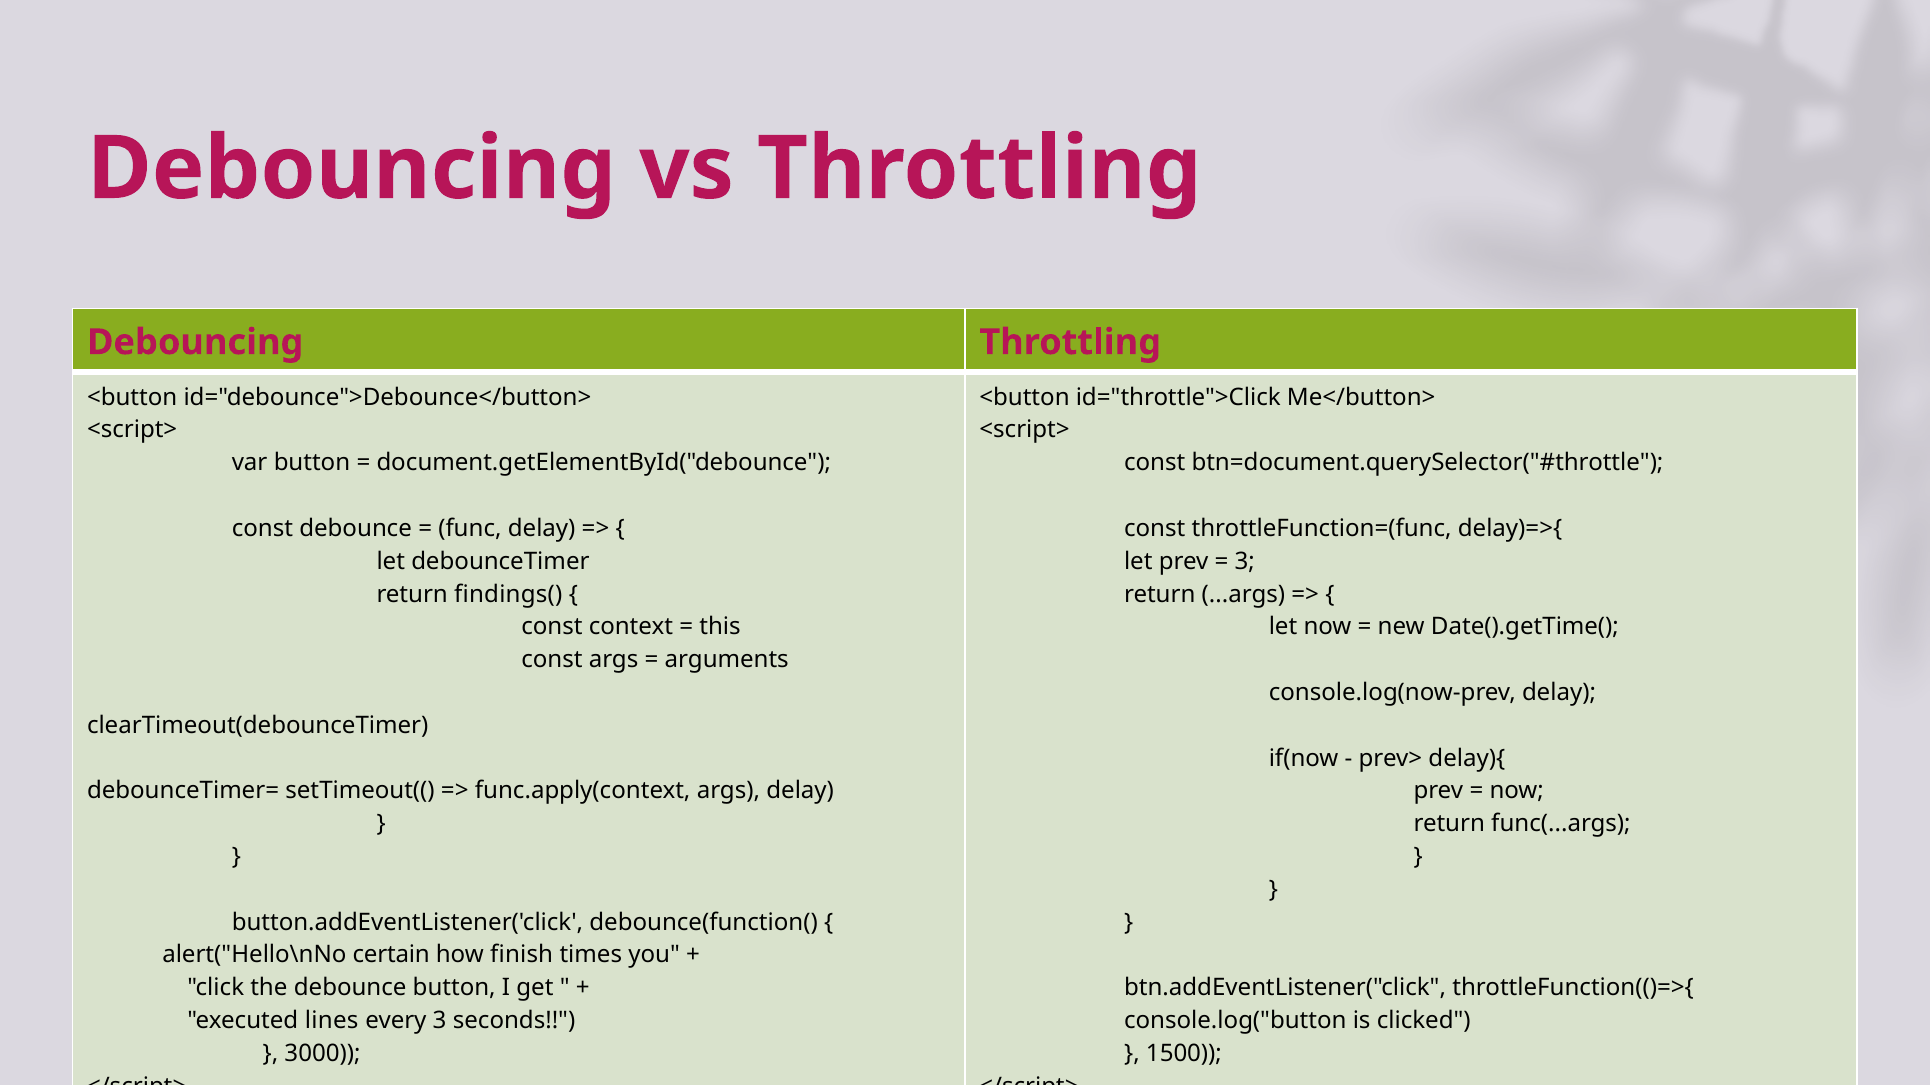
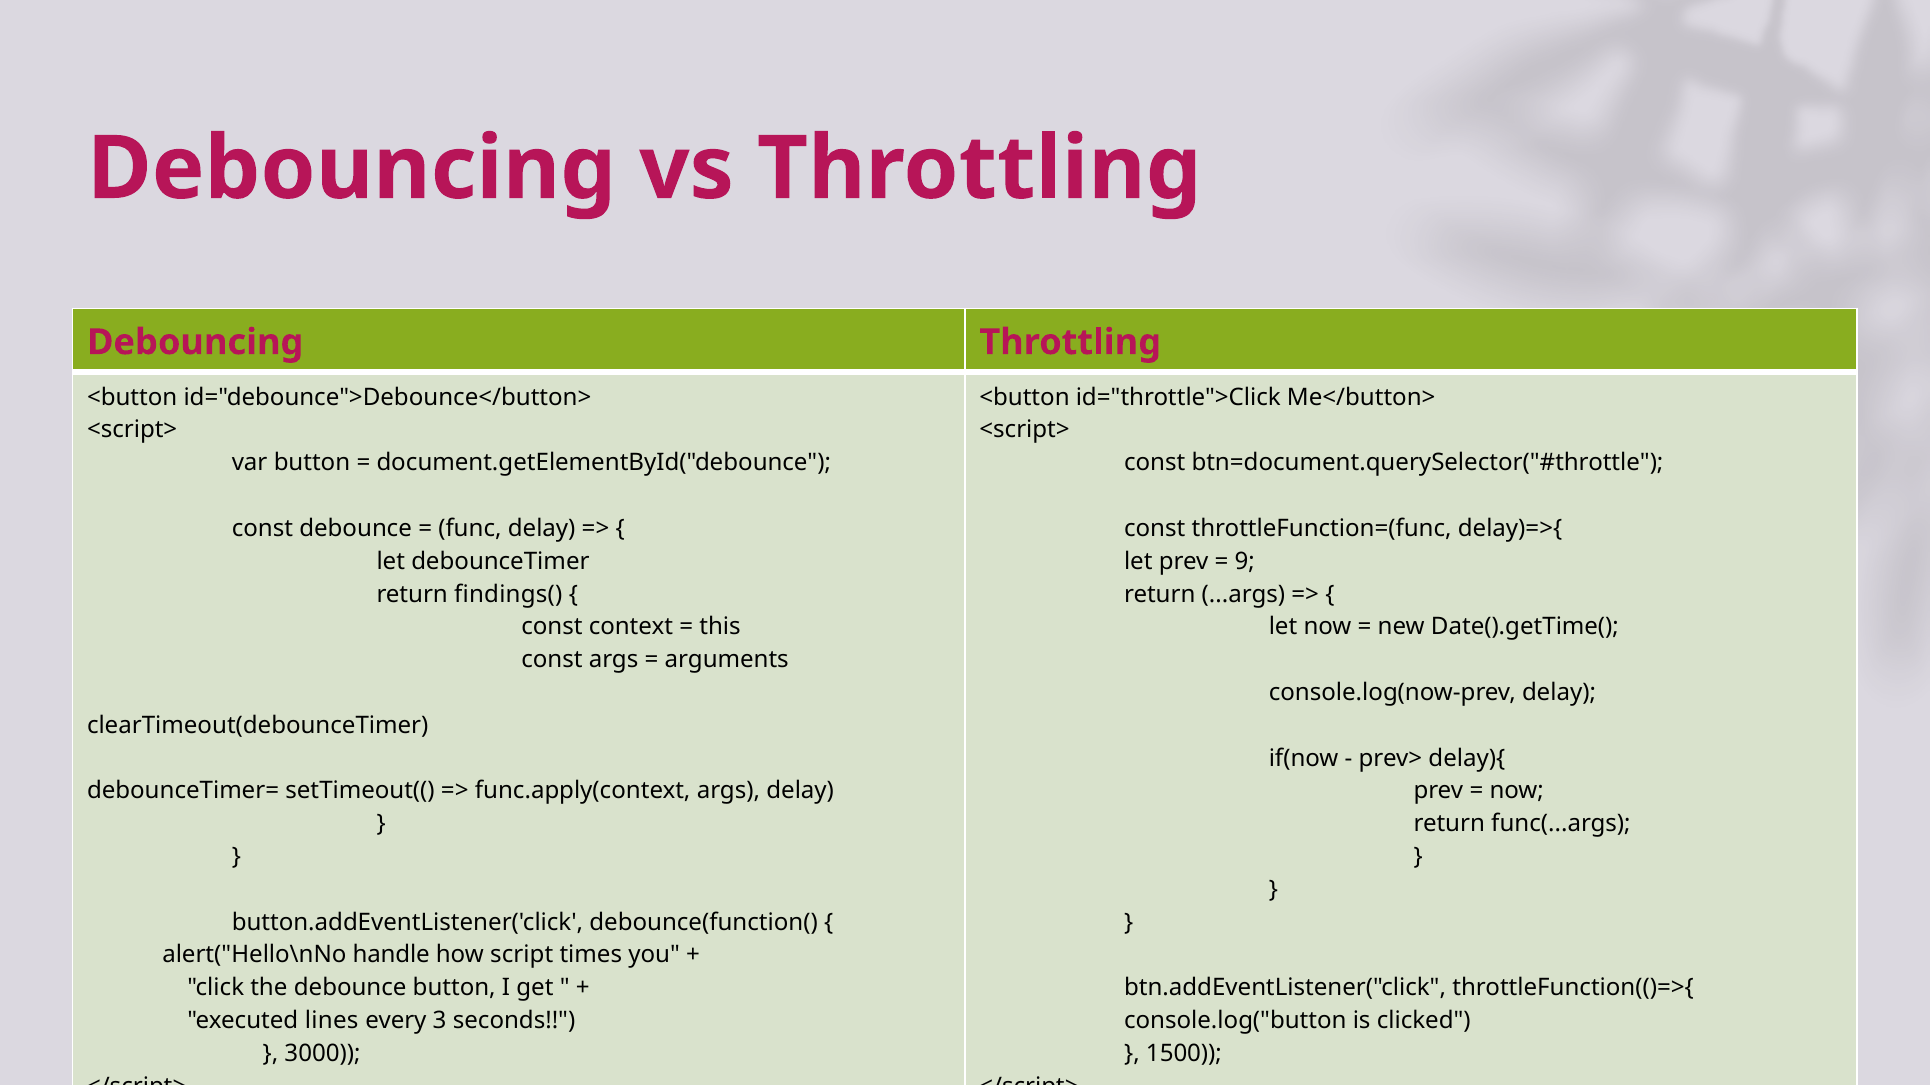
3 at (1245, 562): 3 -> 9
certain: certain -> handle
finish: finish -> script
